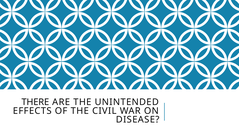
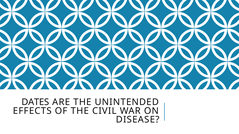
THERE: THERE -> DATES
